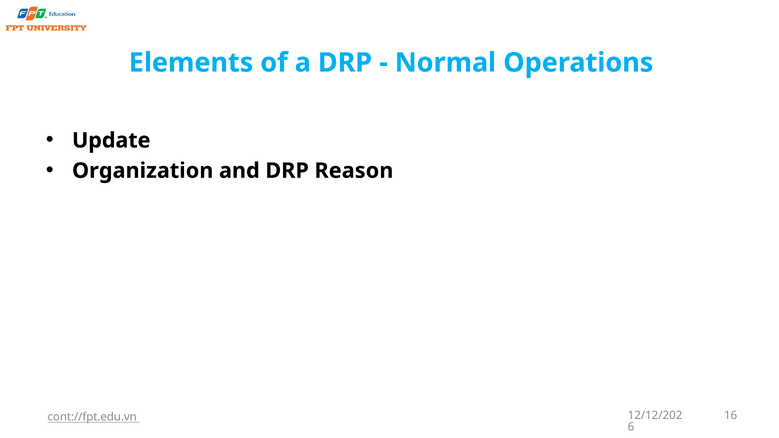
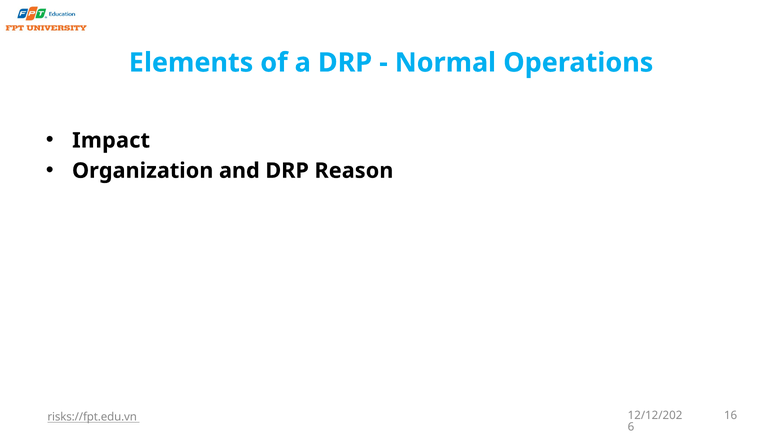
Update: Update -> Impact
cont://fpt.edu.vn: cont://fpt.edu.vn -> risks://fpt.edu.vn
